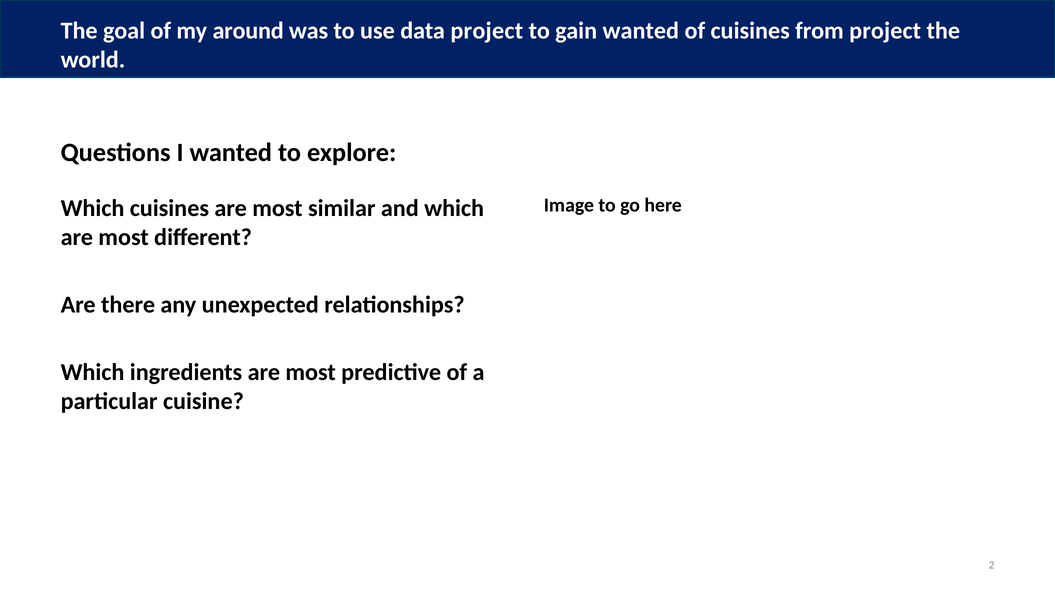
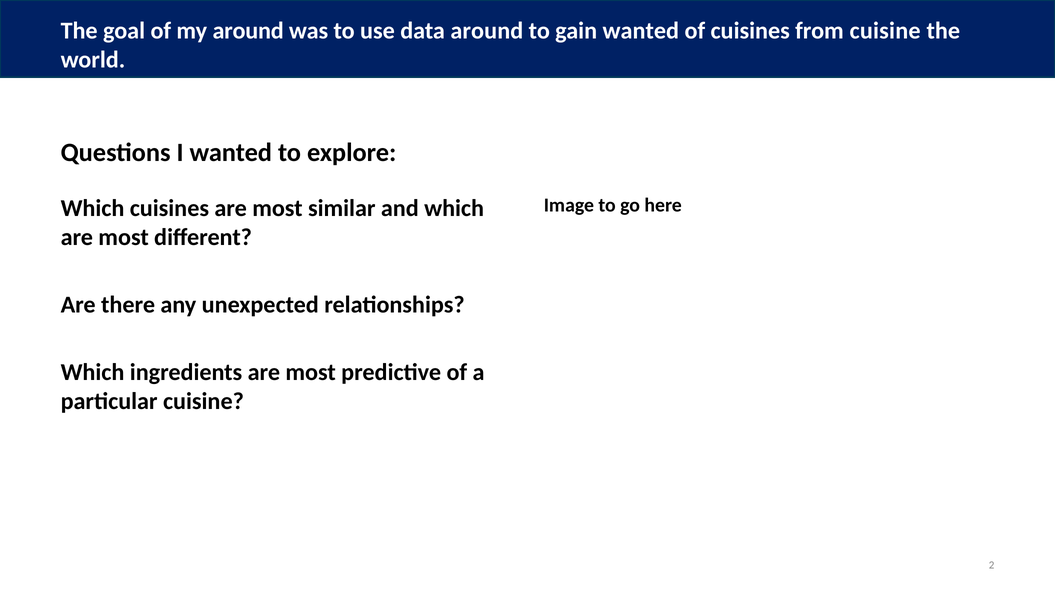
data project: project -> around
from project: project -> cuisine
